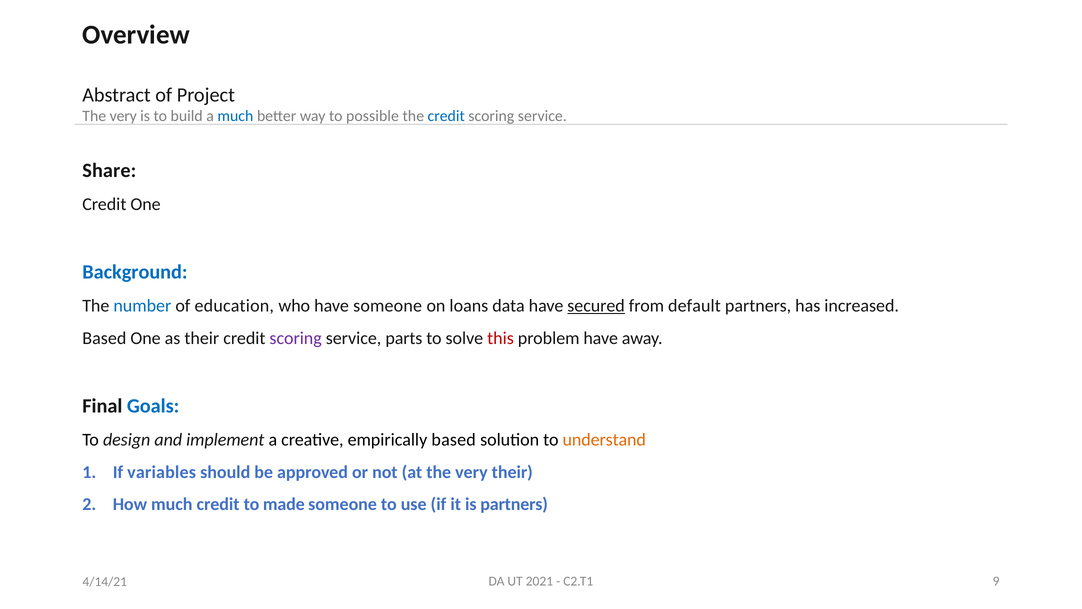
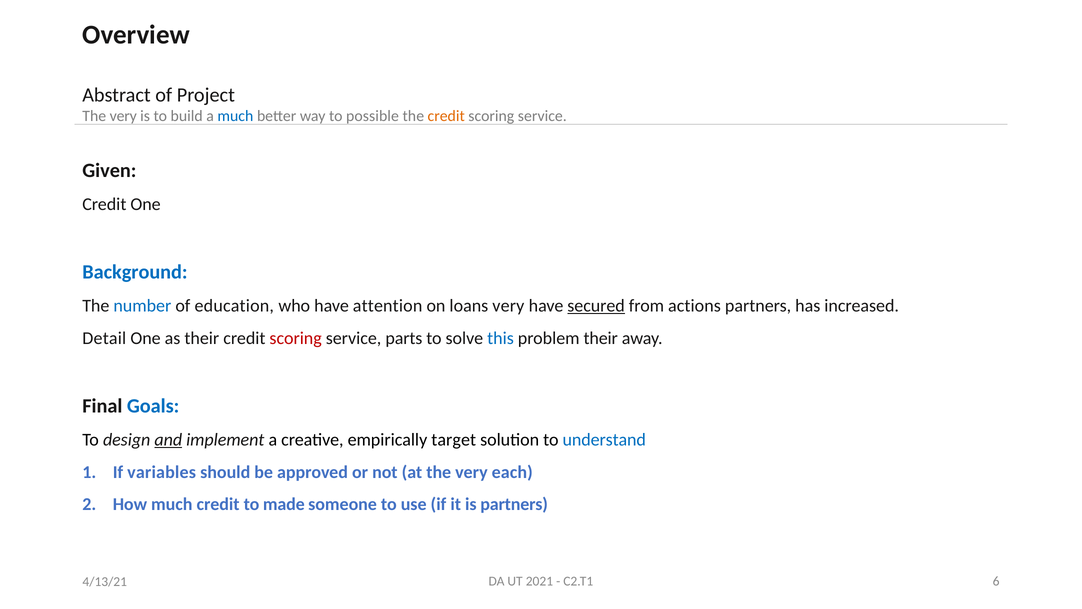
credit at (446, 116) colour: blue -> orange
Share: Share -> Given
have someone: someone -> attention
loans data: data -> very
default: default -> actions
Based at (104, 338): Based -> Detail
scoring at (296, 338) colour: purple -> red
this colour: red -> blue
problem have: have -> their
and underline: none -> present
empirically based: based -> target
understand colour: orange -> blue
very their: their -> each
9: 9 -> 6
4/14/21: 4/14/21 -> 4/13/21
